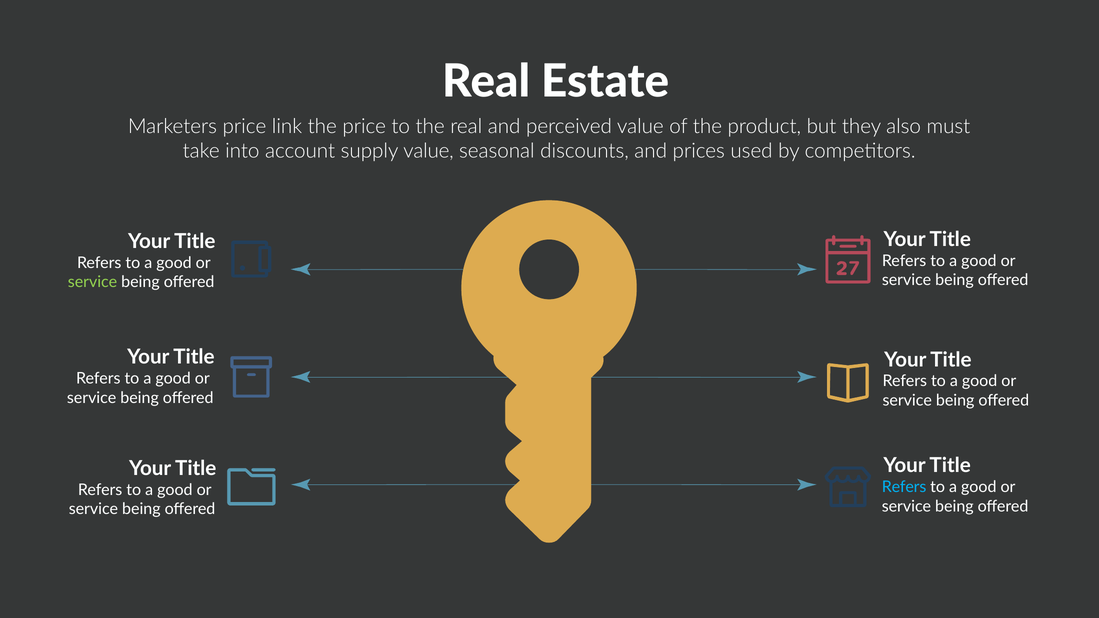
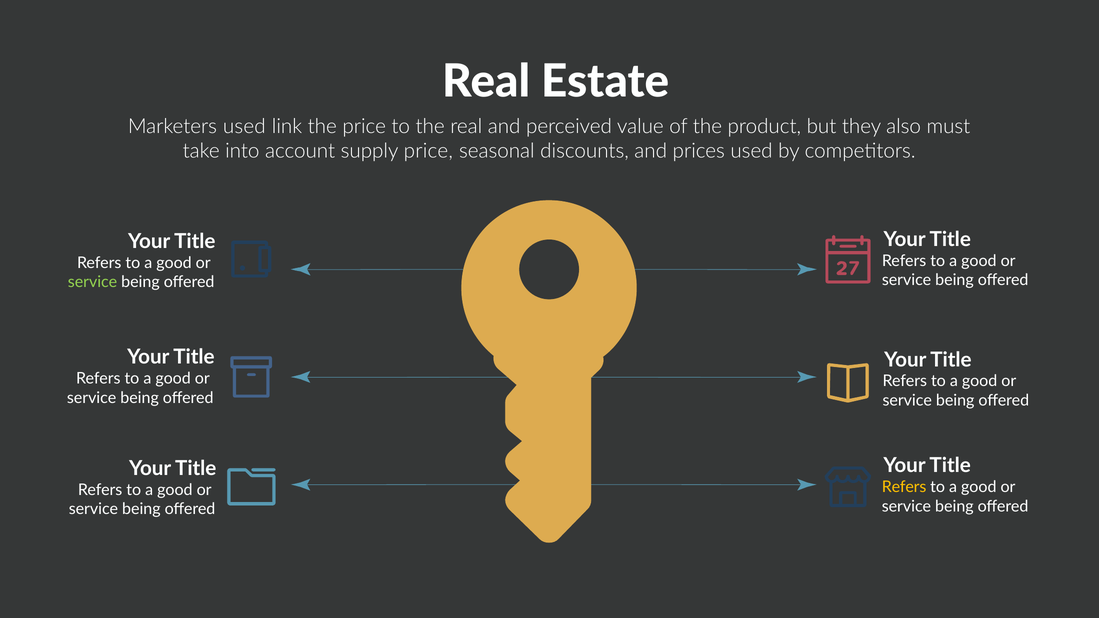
Marketers price: price -> used
supply value: value -> price
Refers at (904, 487) colour: light blue -> yellow
